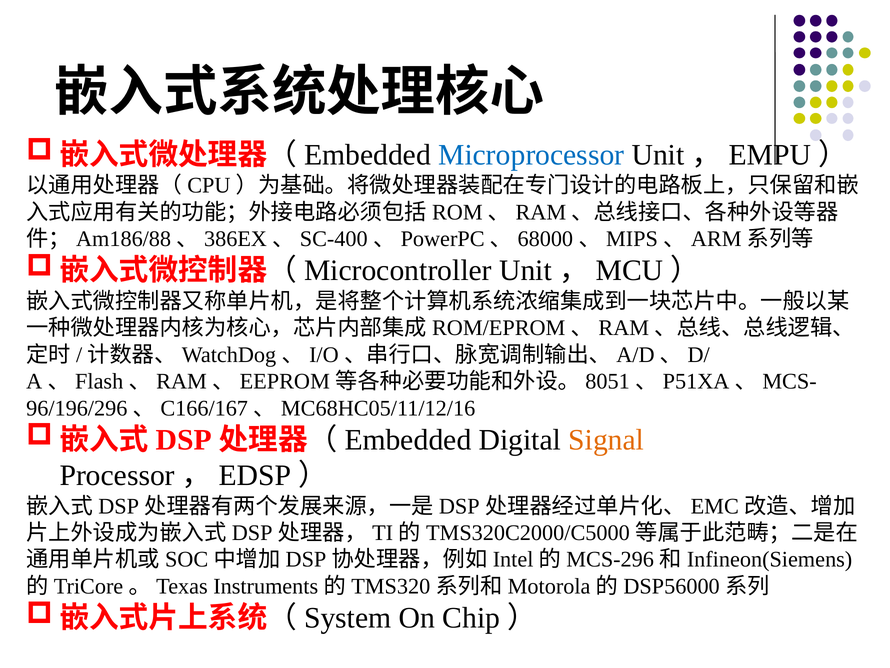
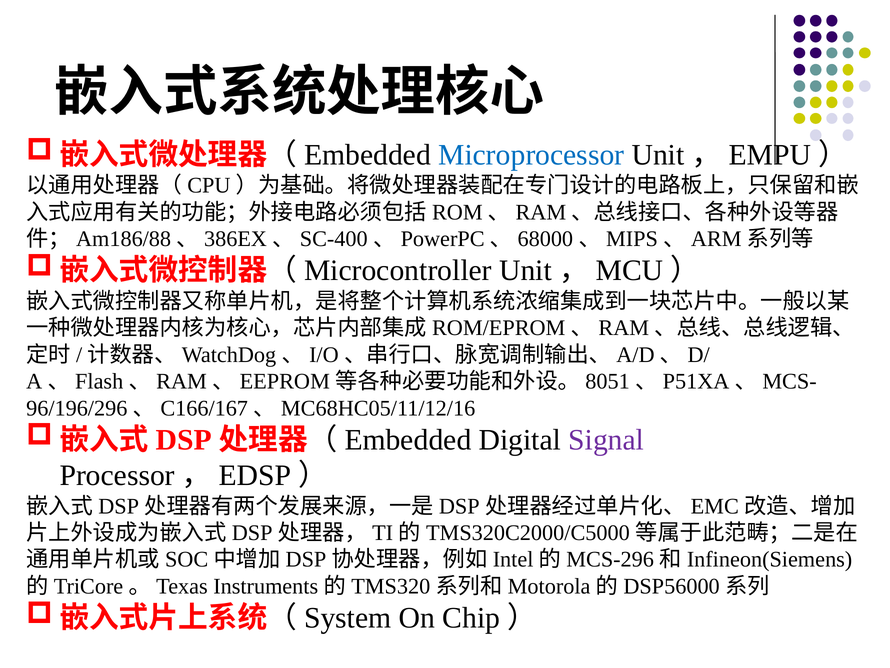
Signal colour: orange -> purple
